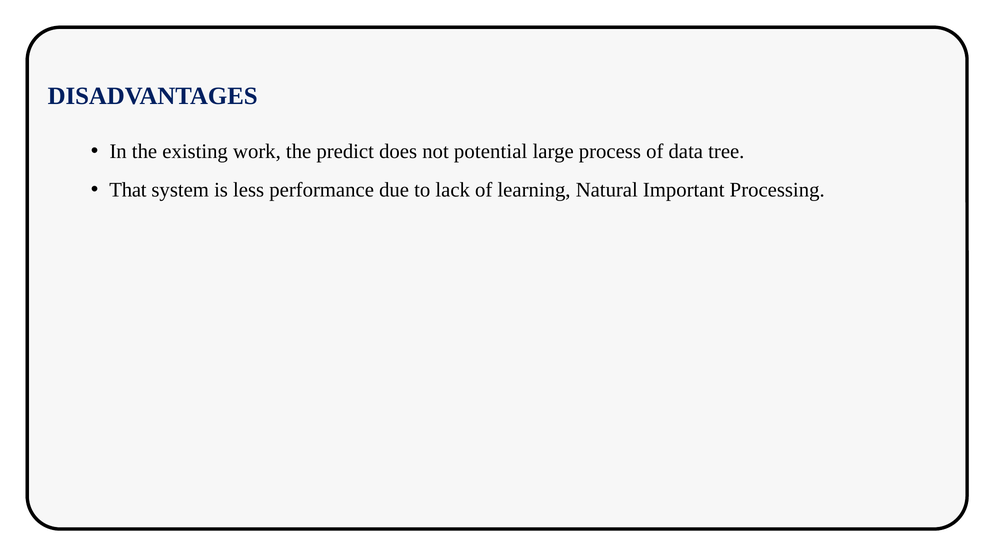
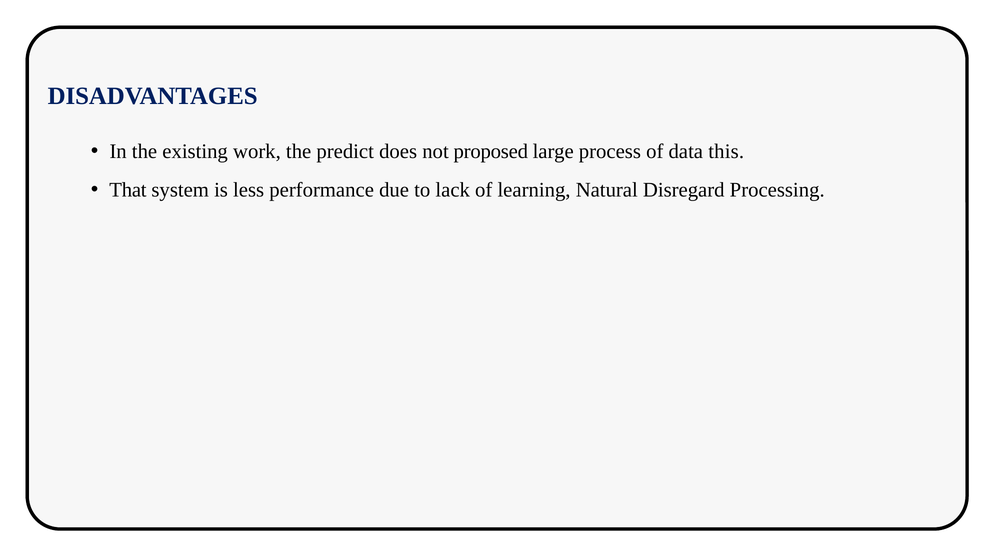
potential: potential -> proposed
tree: tree -> this
Important: Important -> Disregard
